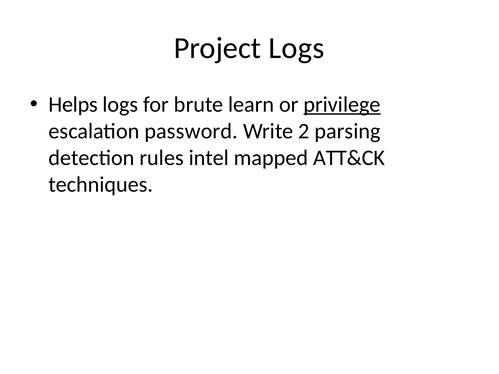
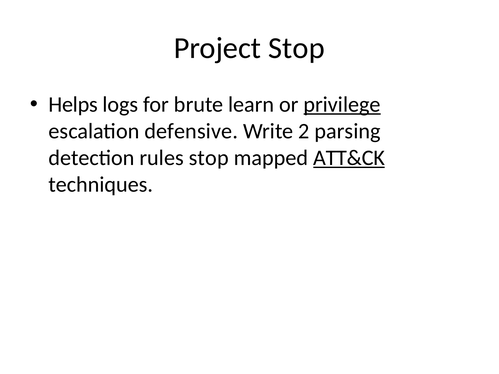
Project Logs: Logs -> Stop
password: password -> defensive
rules intel: intel -> stop
ATT&CK underline: none -> present
